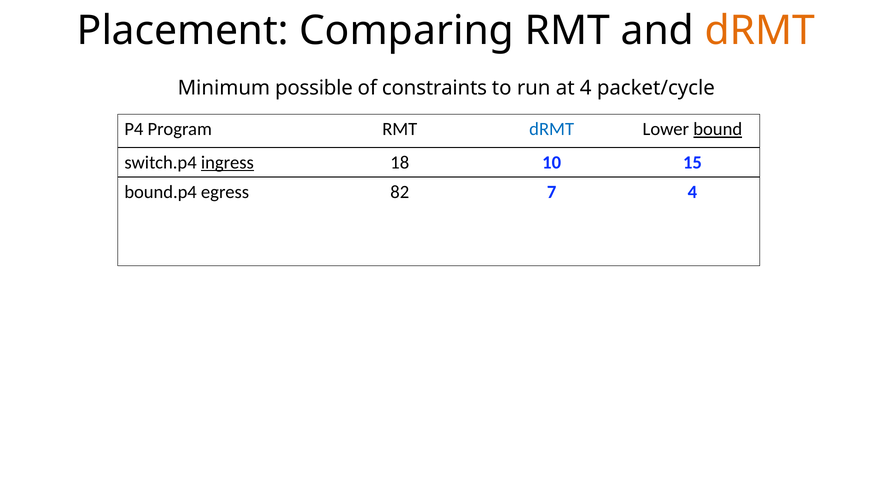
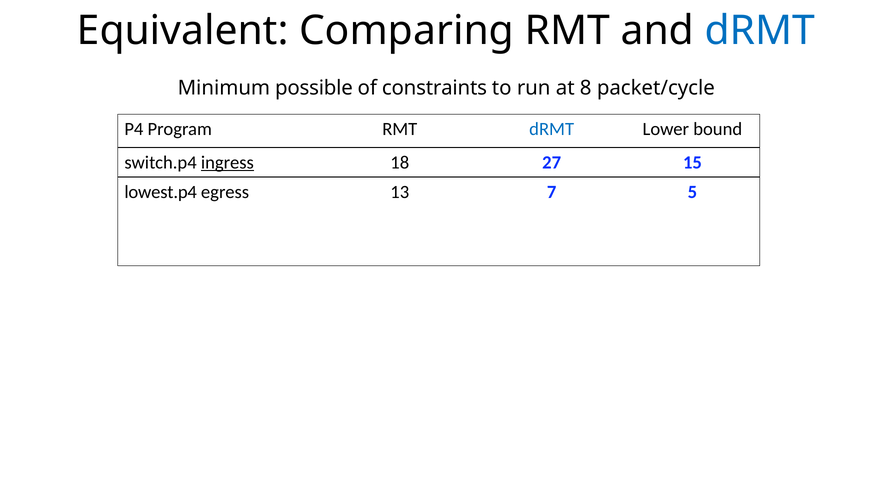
Placement: Placement -> Equivalent
dRMT at (760, 31) colour: orange -> blue
at 4: 4 -> 8
bound underline: present -> none
10: 10 -> 27
bound.p4: bound.p4 -> lowest.p4
82: 82 -> 13
7 4: 4 -> 5
